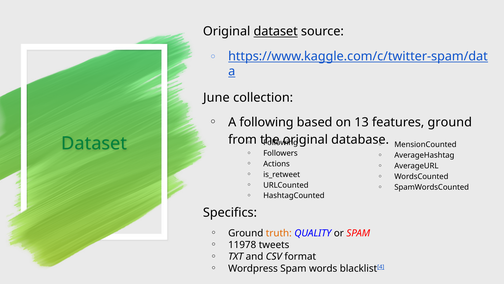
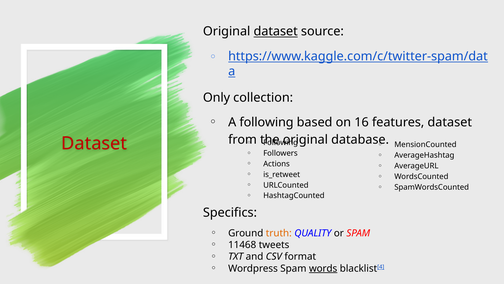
June: June -> Only
13: 13 -> 16
features ground: ground -> dataset
Dataset at (94, 143) colour: green -> red
11978: 11978 -> 11468
words underline: none -> present
